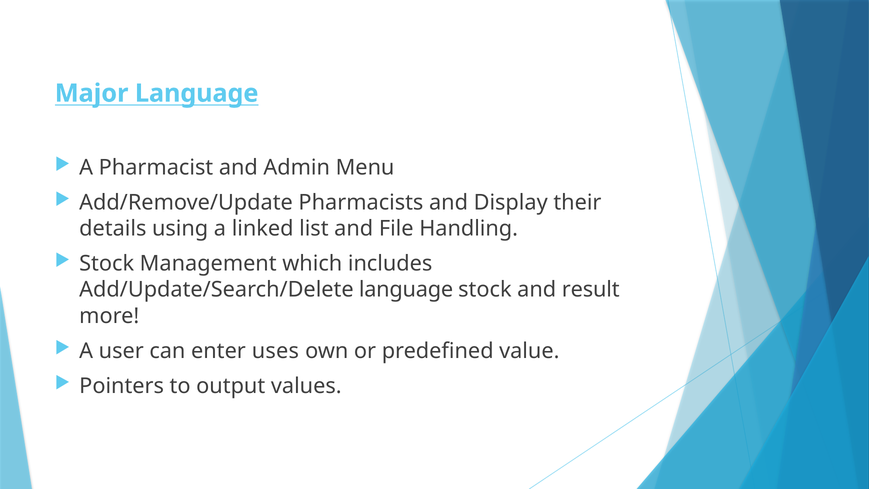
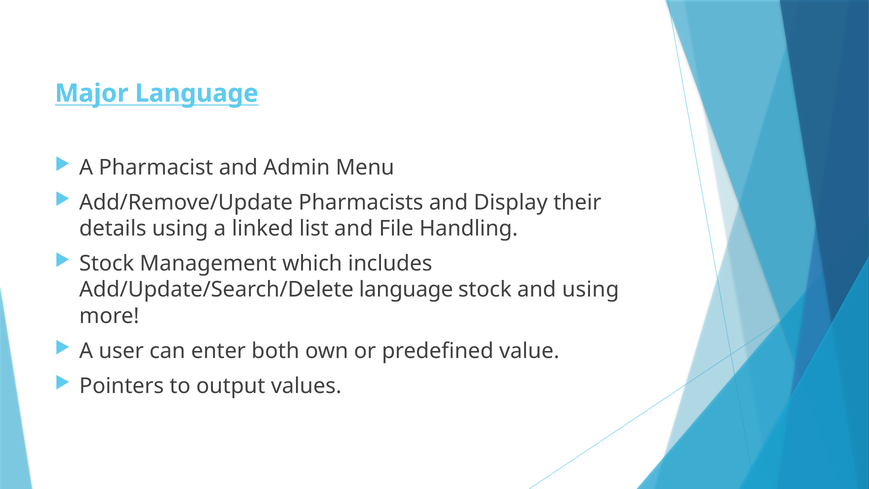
and result: result -> using
uses: uses -> both
